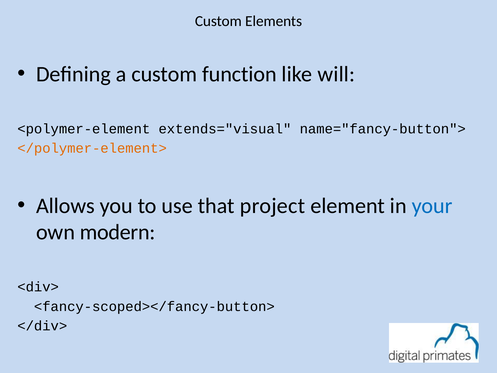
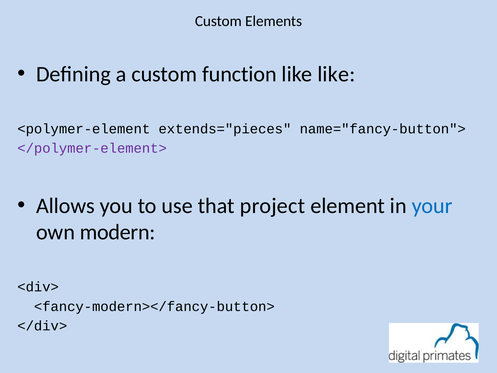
like will: will -> like
extends="visual: extends="visual -> extends="pieces
</polymer-element> colour: orange -> purple
<fancy-scoped></fancy-button>: <fancy-scoped></fancy-button> -> <fancy-modern></fancy-button>
